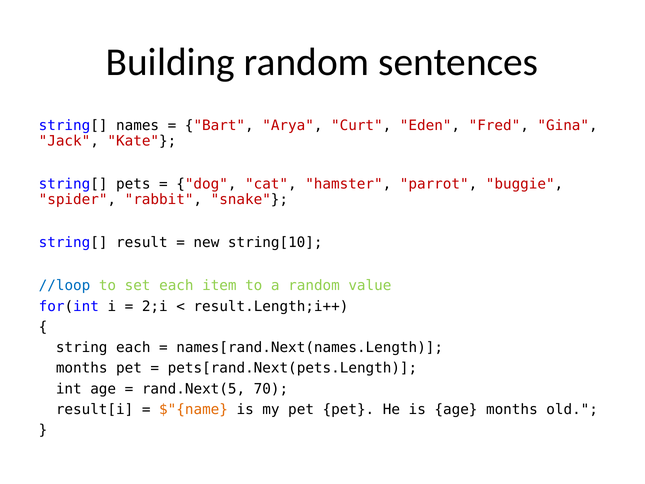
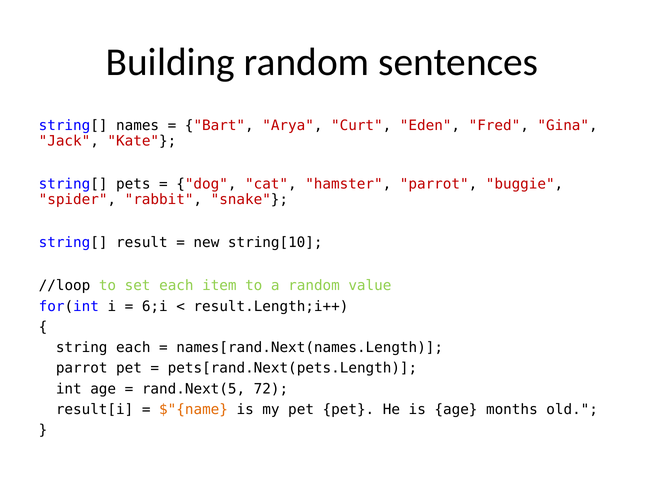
//loop colour: blue -> black
2;i: 2;i -> 6;i
months at (82, 368): months -> parrot
70: 70 -> 72
